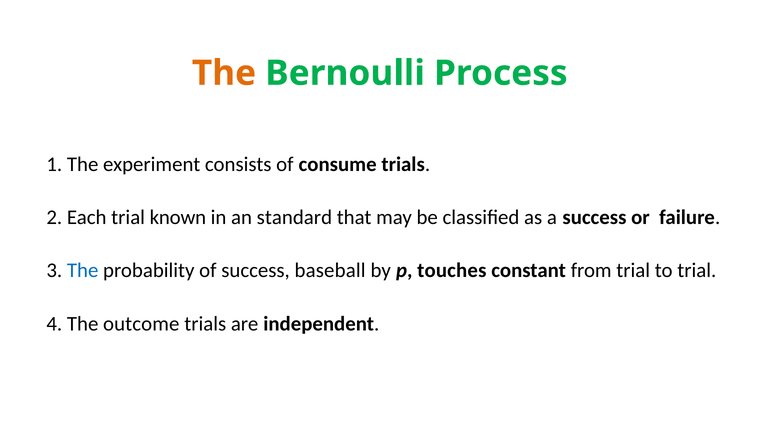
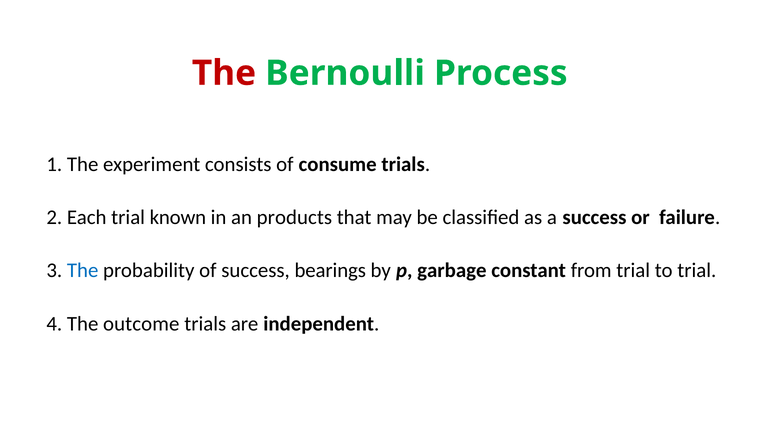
The at (224, 73) colour: orange -> red
standard: standard -> products
baseball: baseball -> bearings
touches: touches -> garbage
